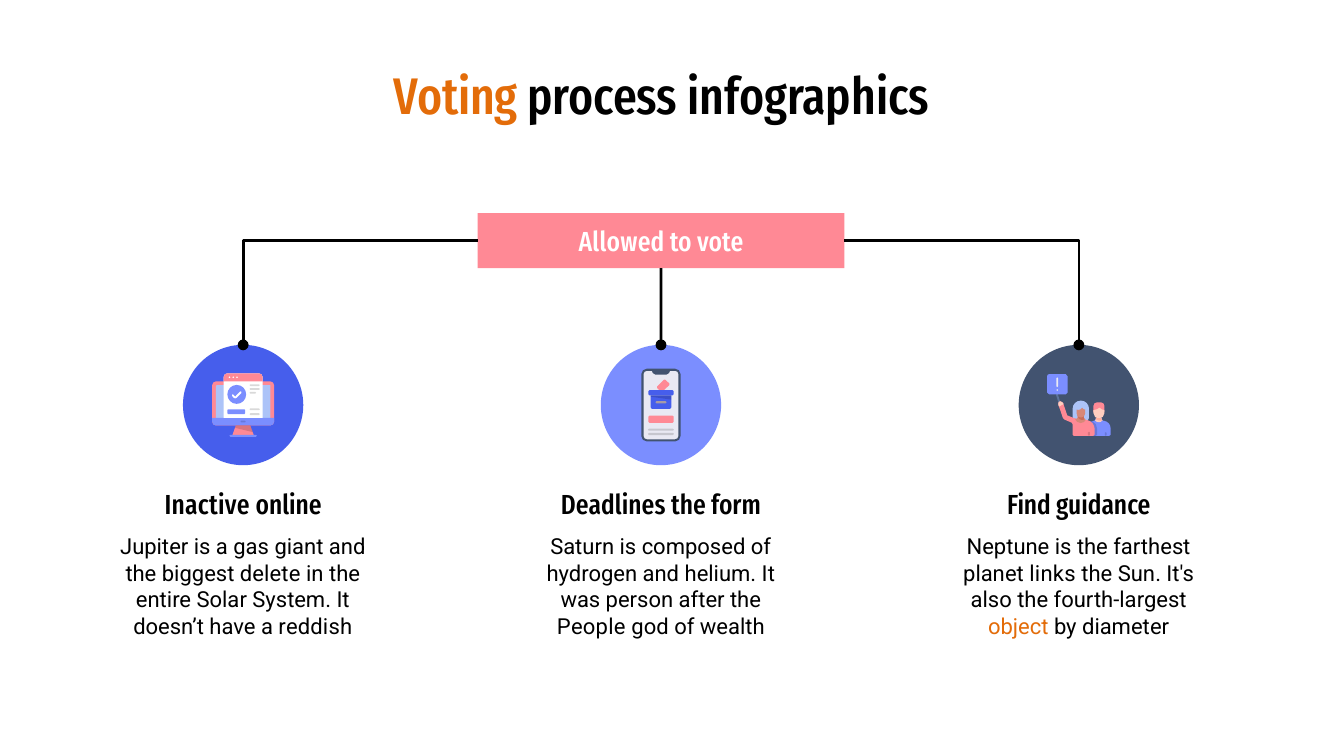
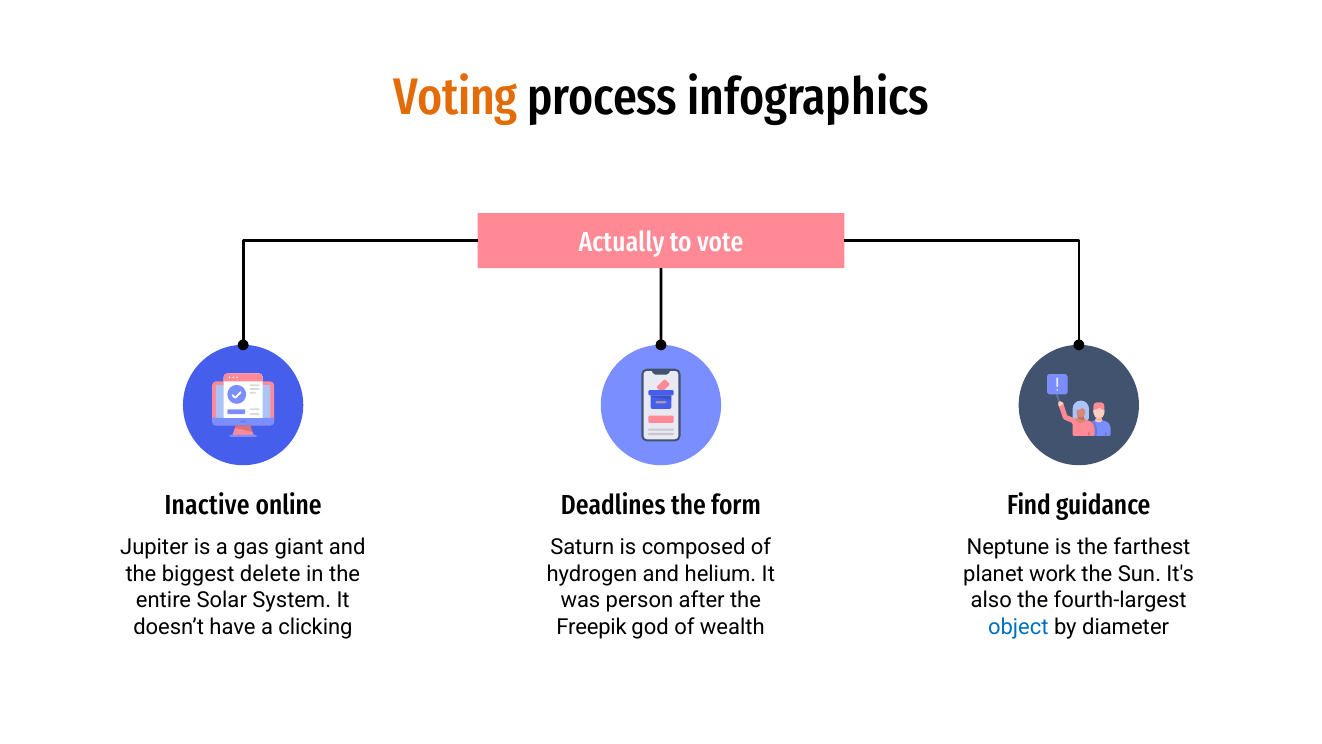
Allowed: Allowed -> Actually
links: links -> work
reddish: reddish -> clicking
People: People -> Freepik
object colour: orange -> blue
